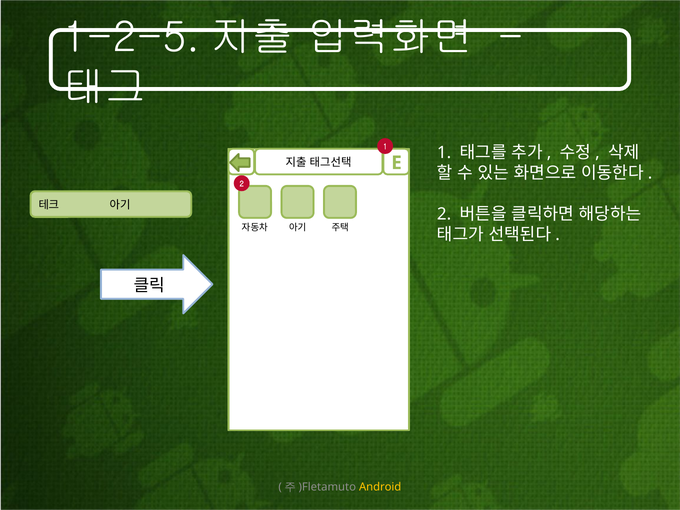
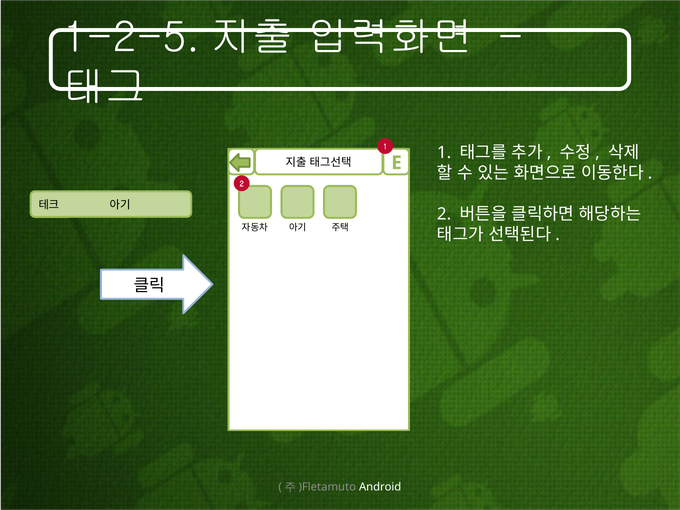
Android colour: yellow -> white
